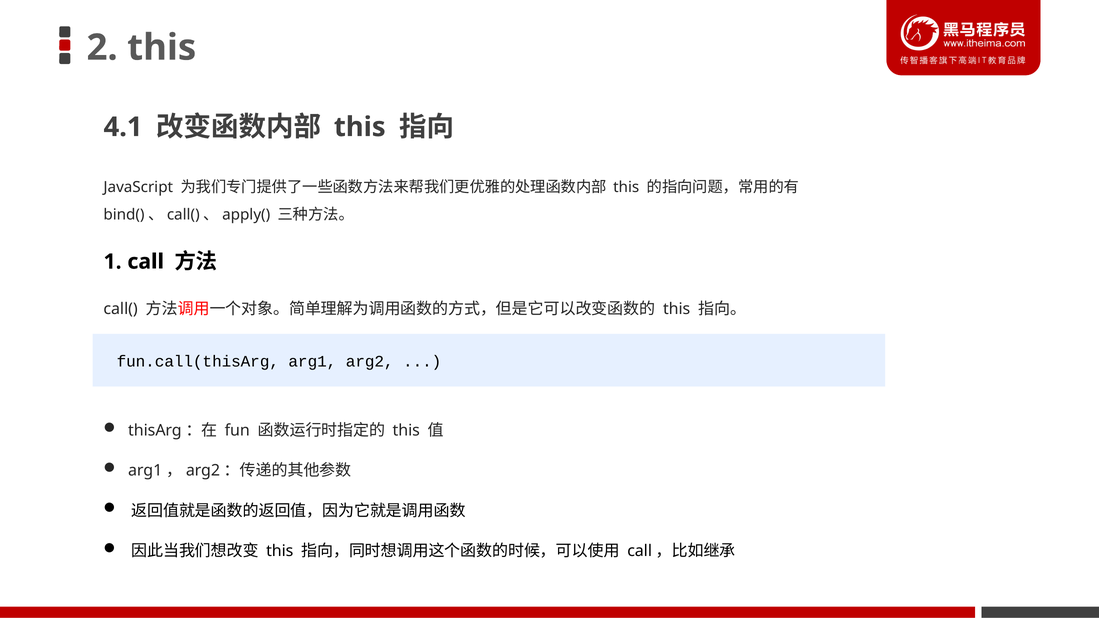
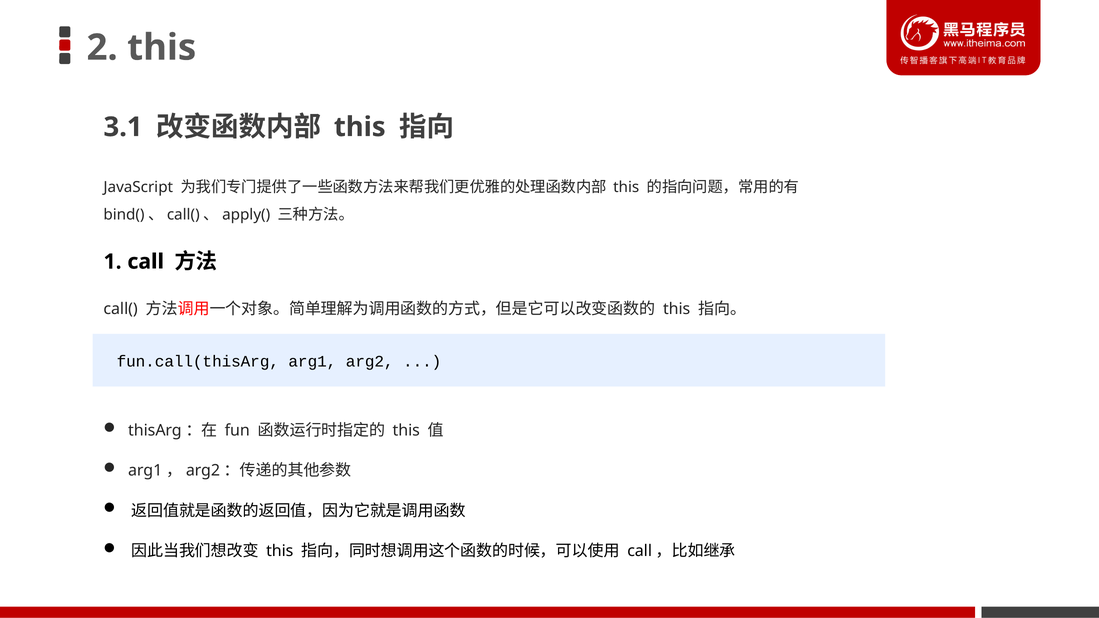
4.1: 4.1 -> 3.1
